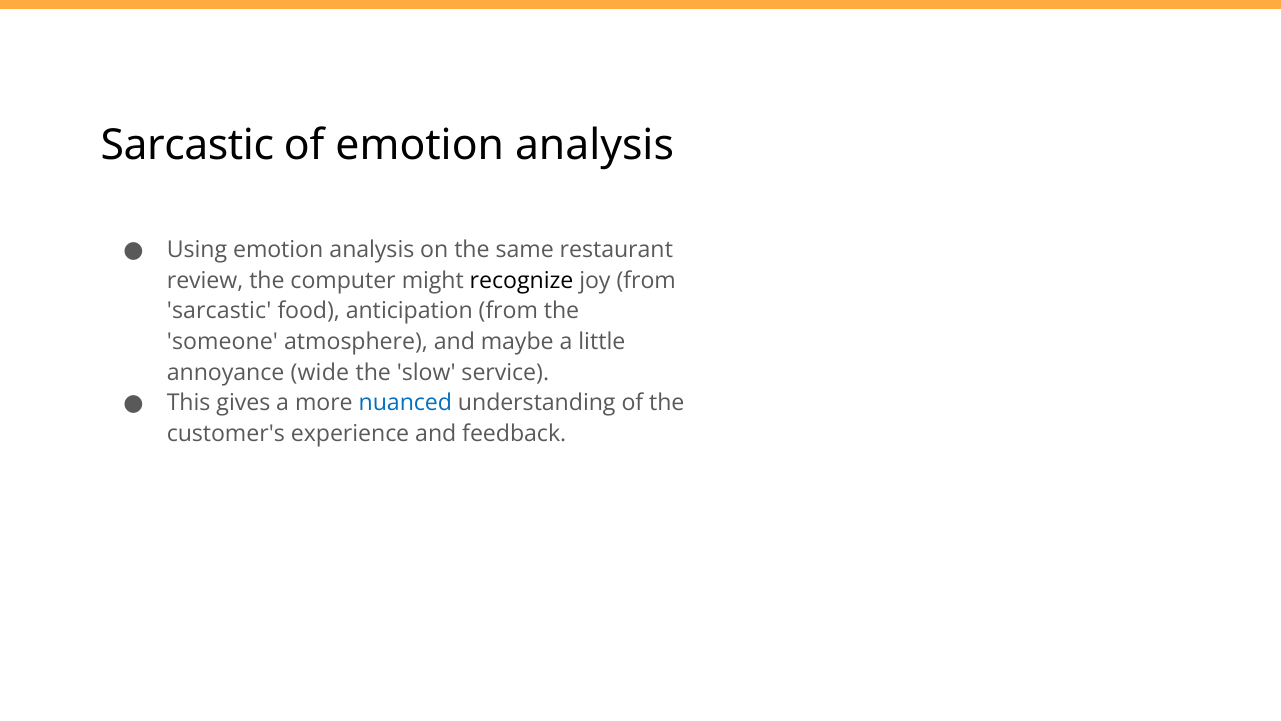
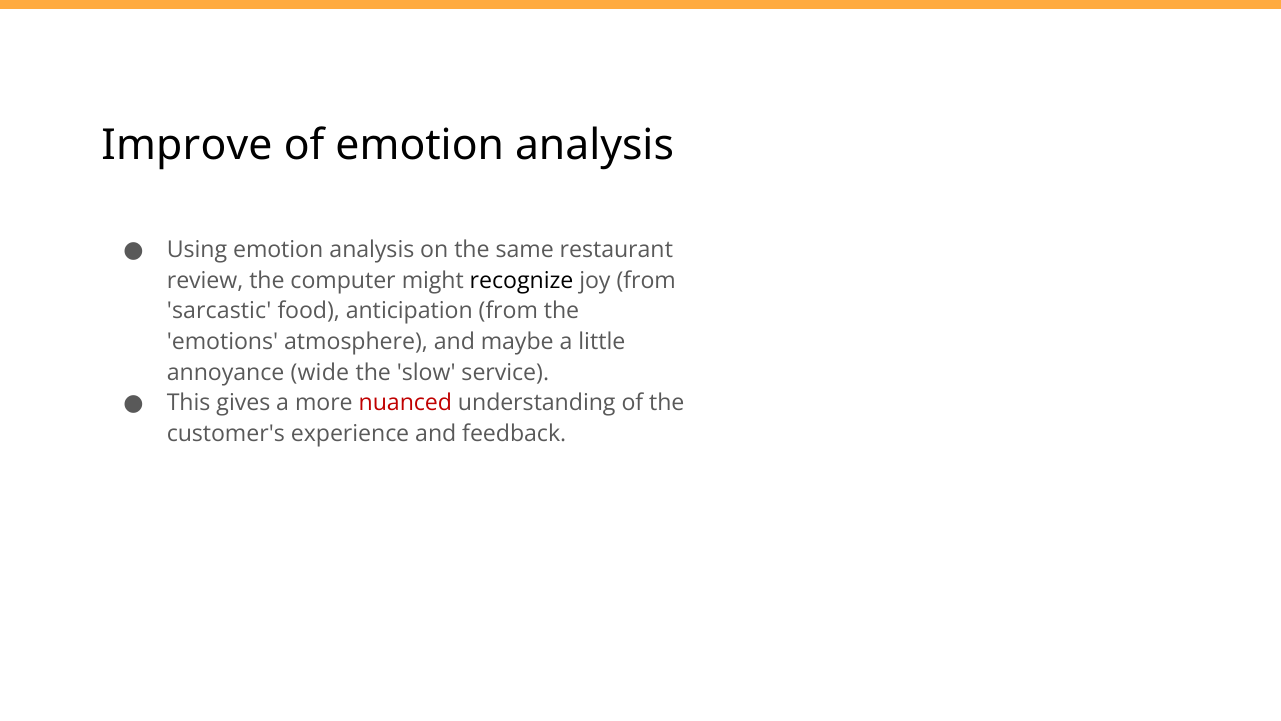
Sarcastic at (187, 145): Sarcastic -> Improve
someone: someone -> emotions
nuanced colour: blue -> red
